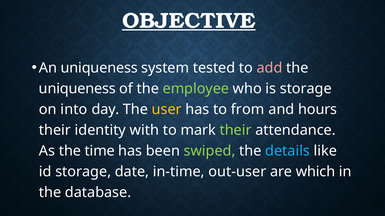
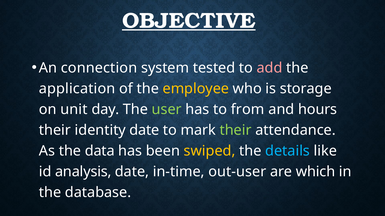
An uniqueness: uniqueness -> connection
uniqueness at (77, 89): uniqueness -> application
employee colour: light green -> yellow
into: into -> unit
user colour: yellow -> light green
identity with: with -> date
time: time -> data
swiped colour: light green -> yellow
id storage: storage -> analysis
